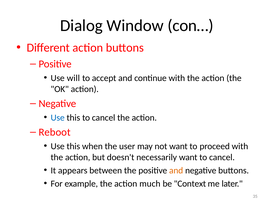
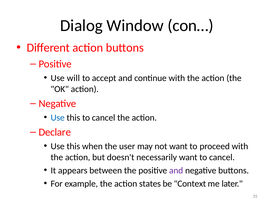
Reboot: Reboot -> Declare
and at (176, 170) colour: orange -> purple
much: much -> states
